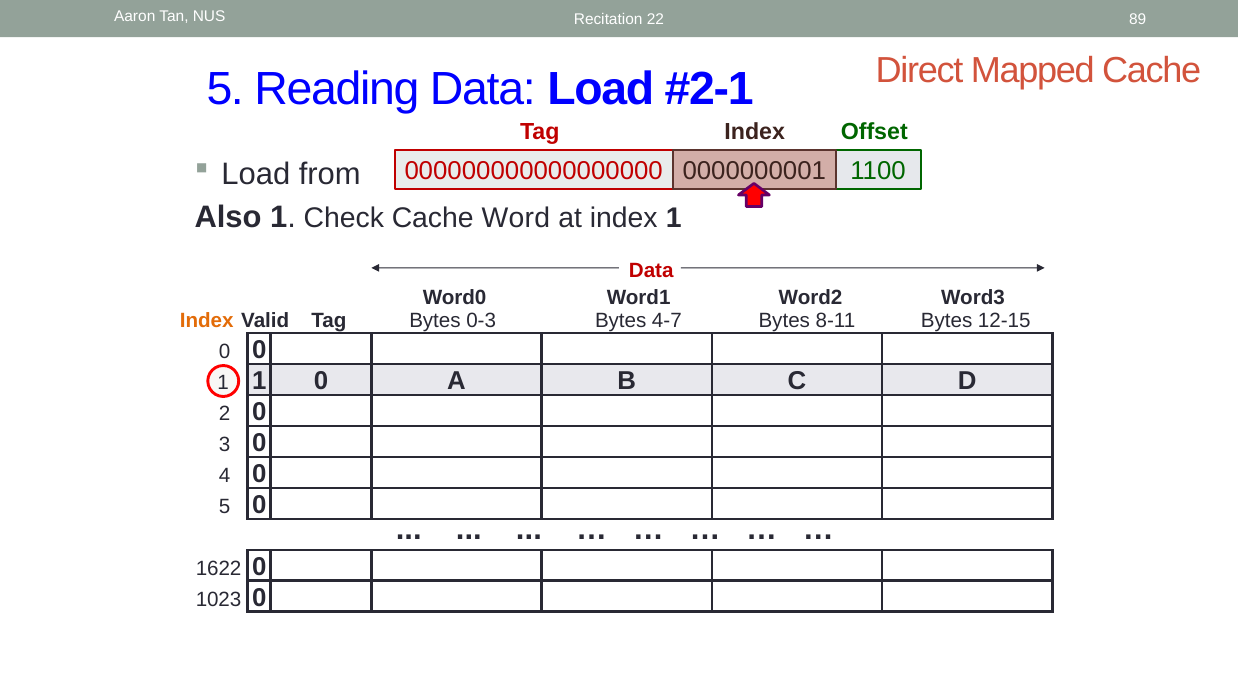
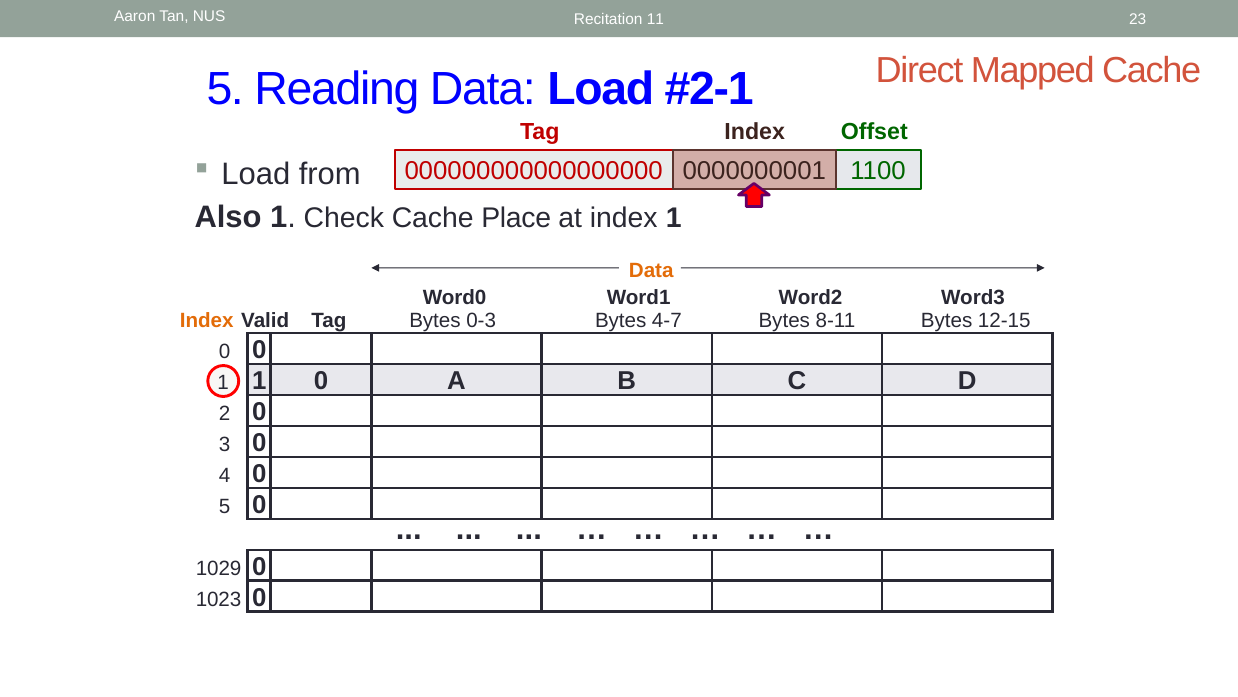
89: 89 -> 23
22: 22 -> 11
Word: Word -> Place
Data at (651, 271) colour: red -> orange
1622: 1622 -> 1029
